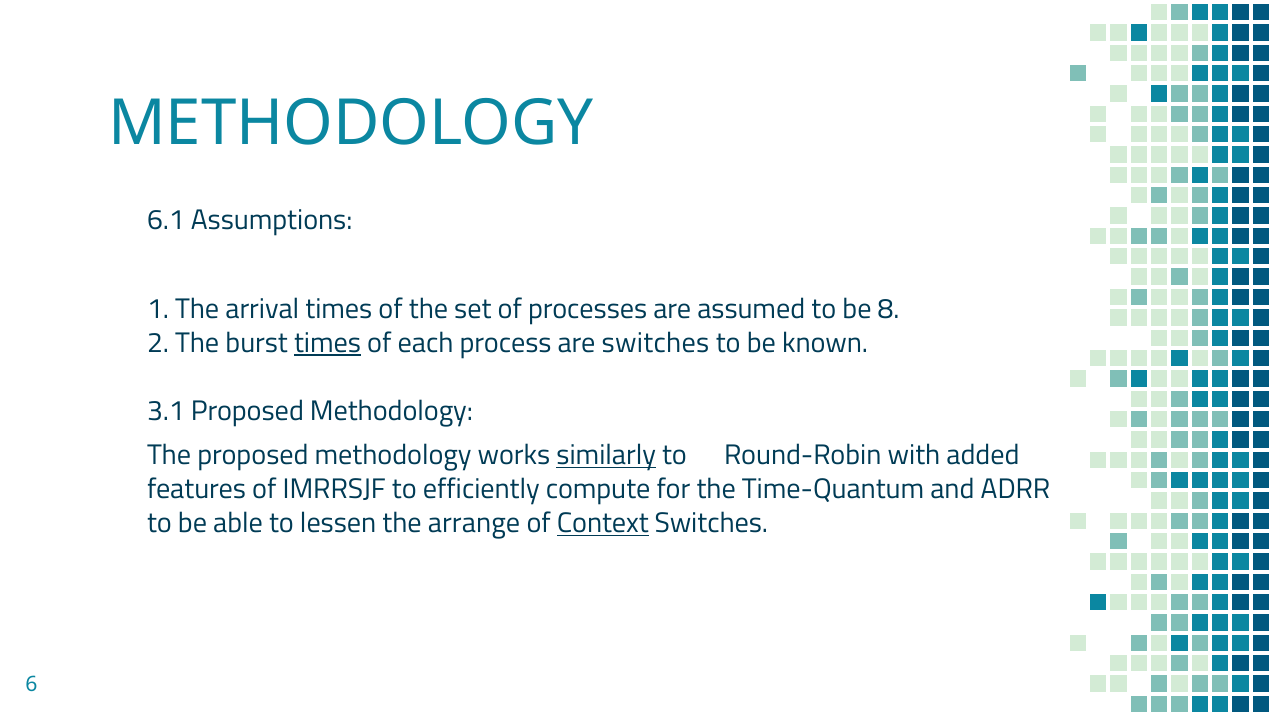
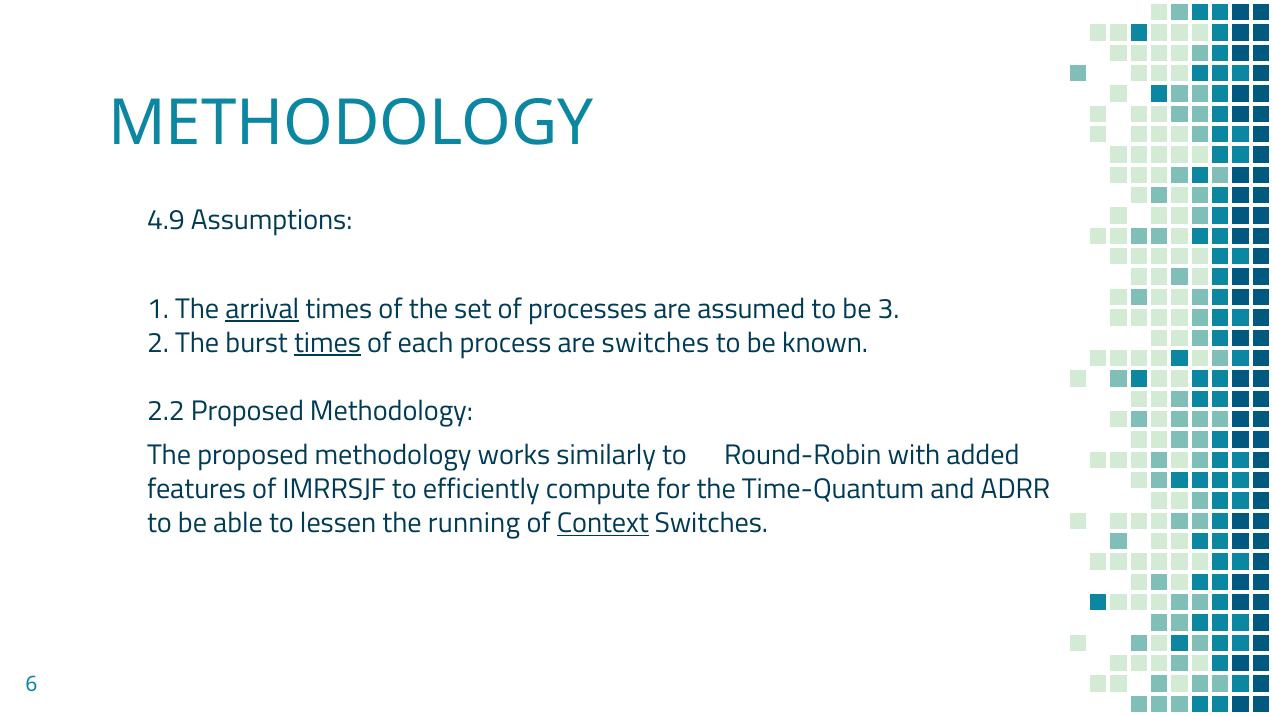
6.1: 6.1 -> 4.9
arrival underline: none -> present
8: 8 -> 3
3.1: 3.1 -> 2.2
similarly underline: present -> none
arrange: arrange -> running
